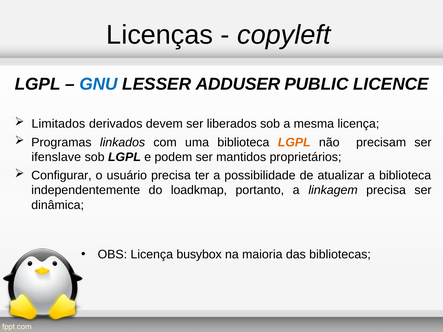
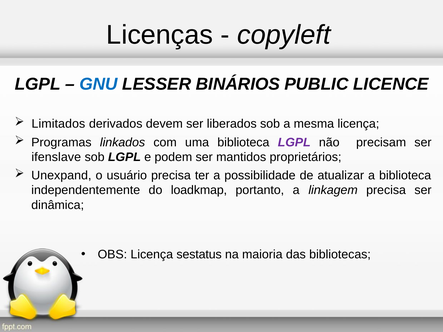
ADDUSER: ADDUSER -> BINÁRIOS
LGPL at (294, 142) colour: orange -> purple
Configurar: Configurar -> Unexpand
busybox: busybox -> sestatus
